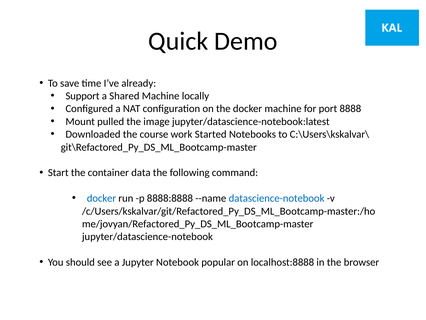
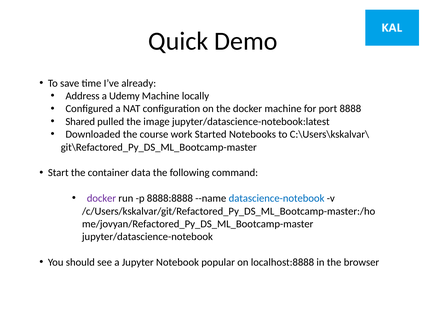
Support: Support -> Address
Shared: Shared -> Udemy
Mount: Mount -> Shared
docker at (101, 198) colour: blue -> purple
